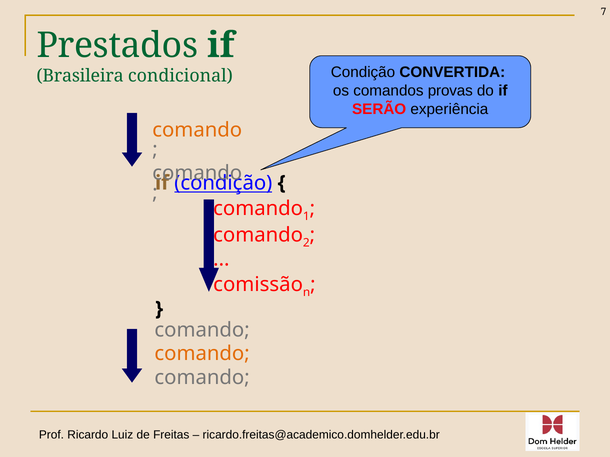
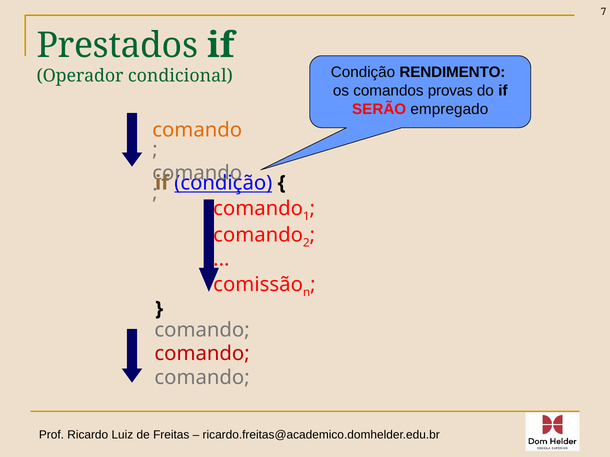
CONVERTIDA: CONVERTIDA -> RENDIMENTO
Brasileira: Brasileira -> Operador
experiência: experiência -> empregado
comando at (202, 354) colour: orange -> red
